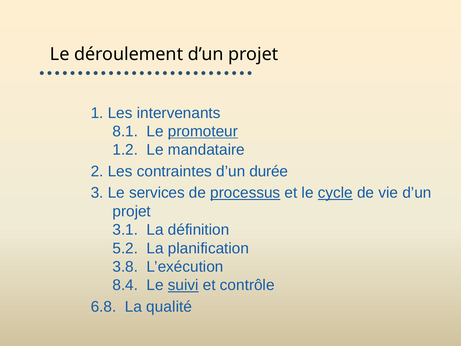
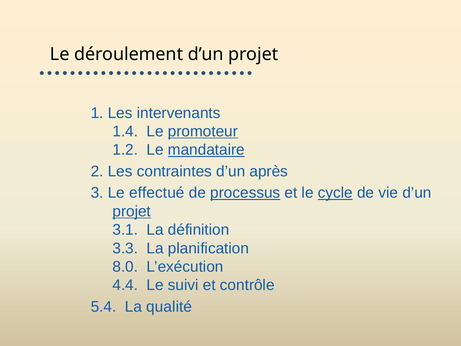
8.1: 8.1 -> 1.4
mandataire underline: none -> present
durée: durée -> après
services: services -> effectué
projet at (132, 211) underline: none -> present
5.2: 5.2 -> 3.3
3.8: 3.8 -> 8.0
8.4: 8.4 -> 4.4
suivi underline: present -> none
6.8: 6.8 -> 5.4
